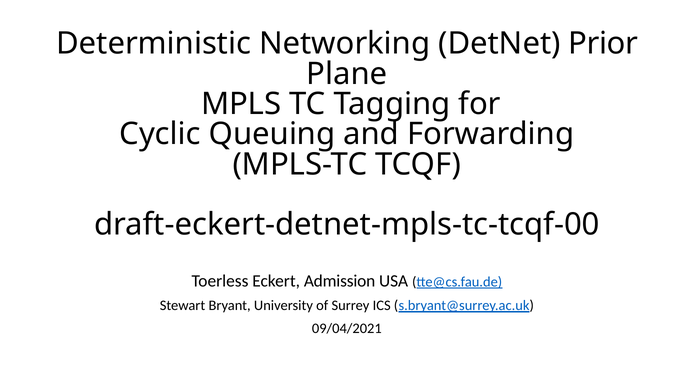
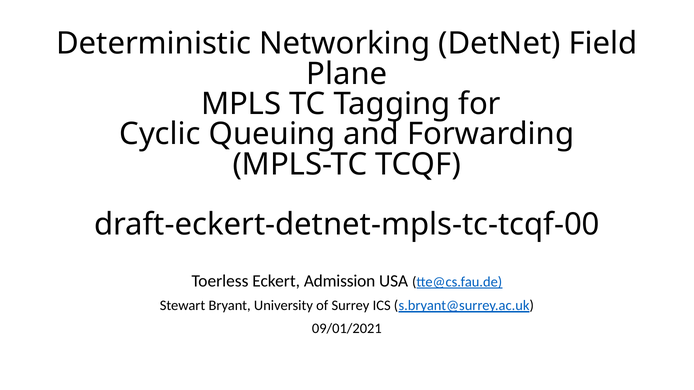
Prior: Prior -> Field
09/04/2021: 09/04/2021 -> 09/01/2021
